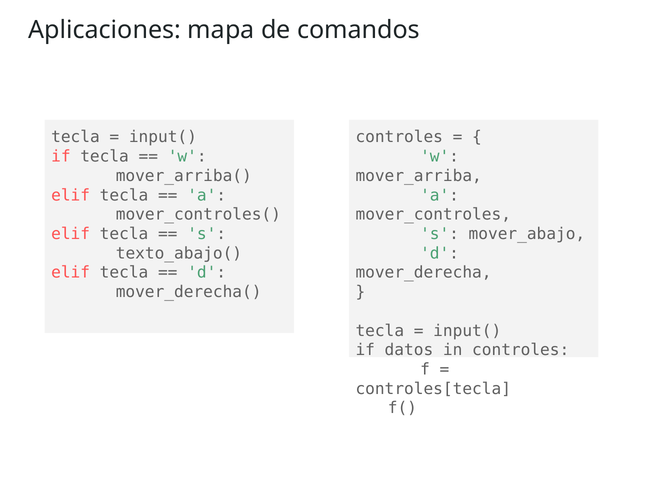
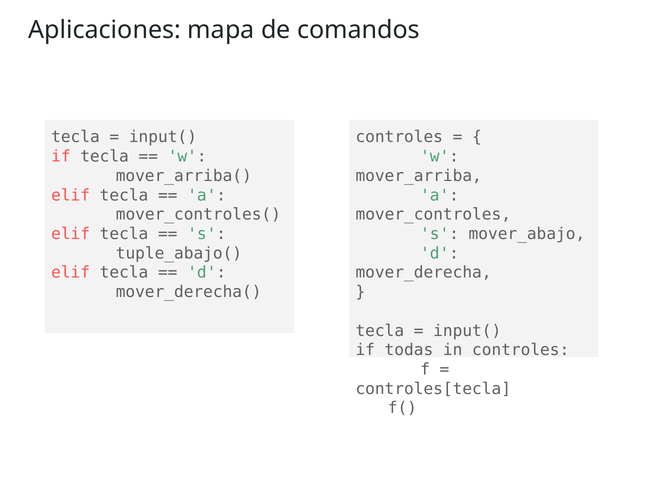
texto_abajo(: texto_abajo( -> tuple_abajo(
datos: datos -> todas
